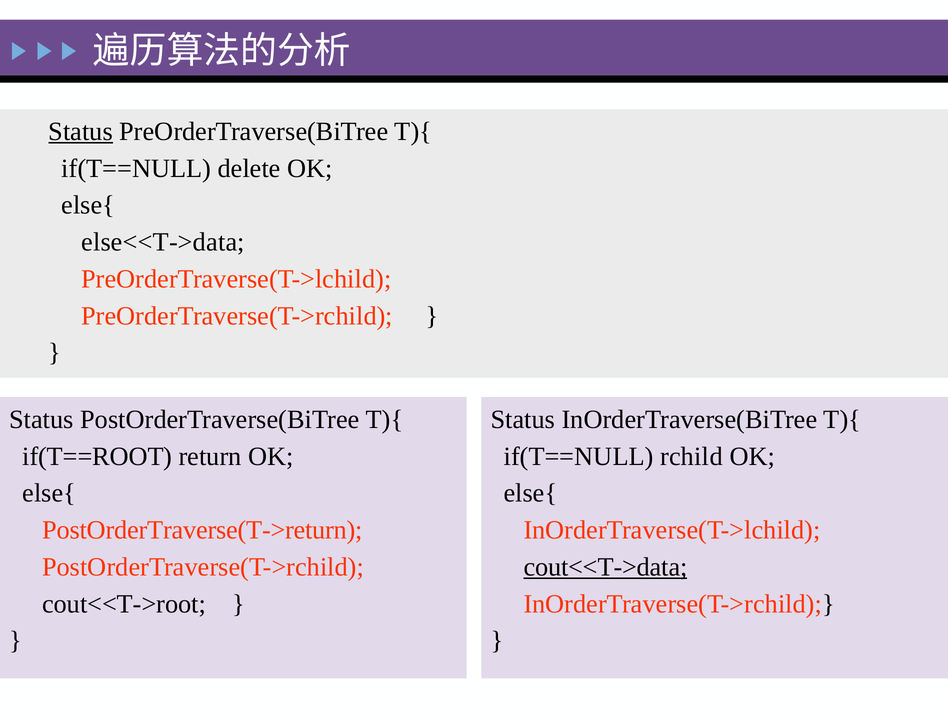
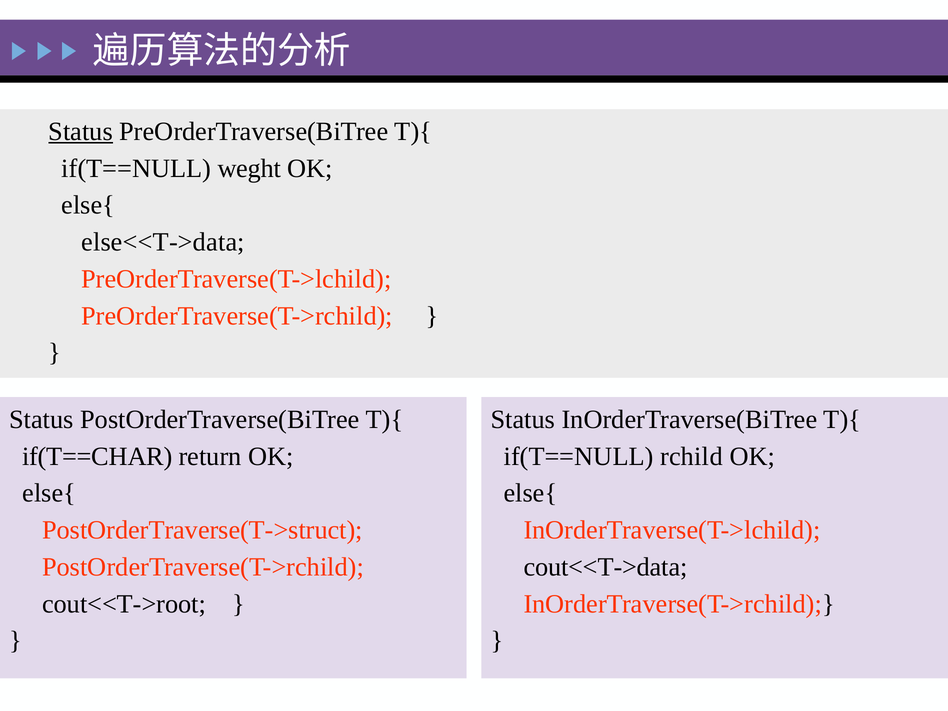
delete: delete -> weght
if(T==ROOT: if(T==ROOT -> if(T==CHAR
PostOrderTraverse(T->return: PostOrderTraverse(T->return -> PostOrderTraverse(T->struct
cout<<T->data underline: present -> none
